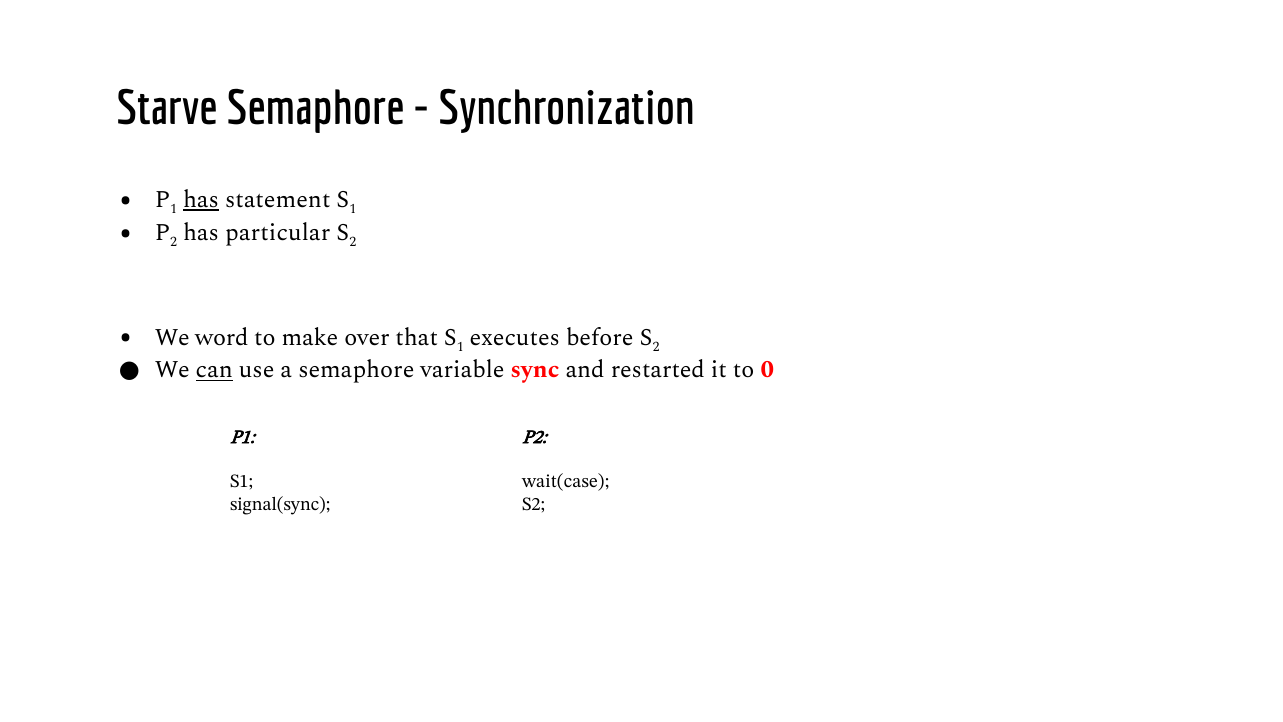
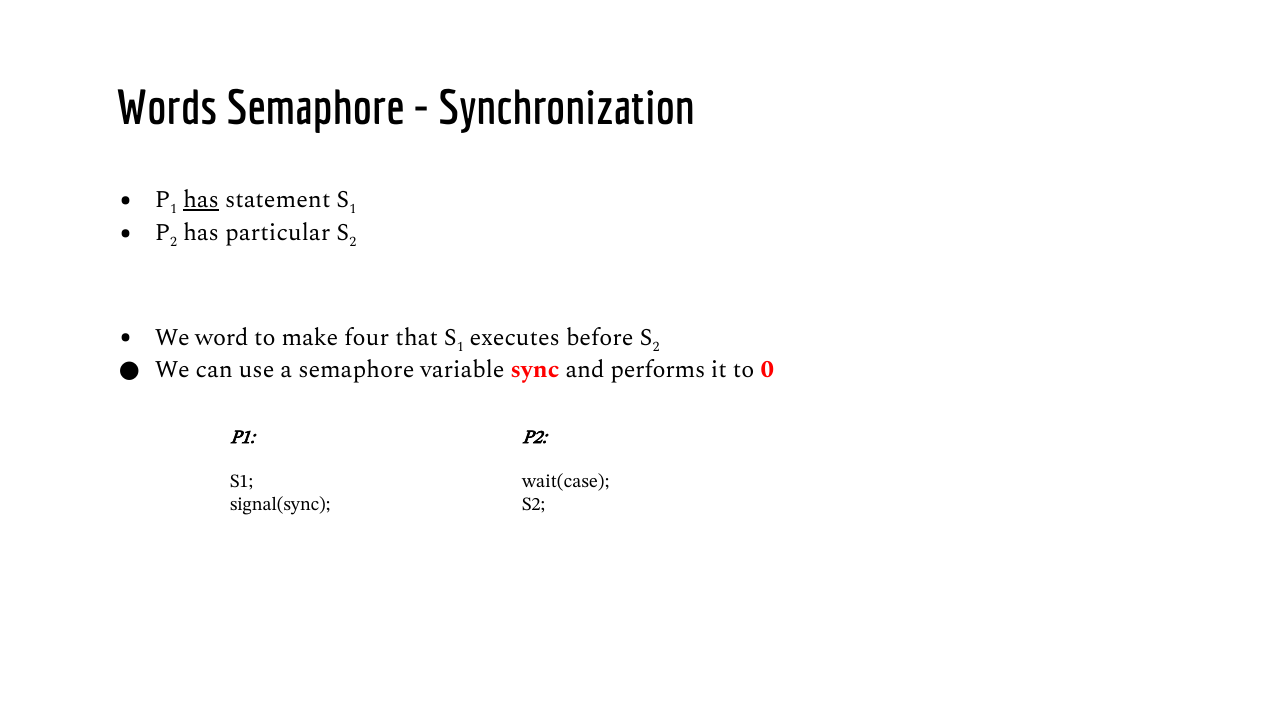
Starve: Starve -> Words
over: over -> four
can underline: present -> none
restarted: restarted -> performs
